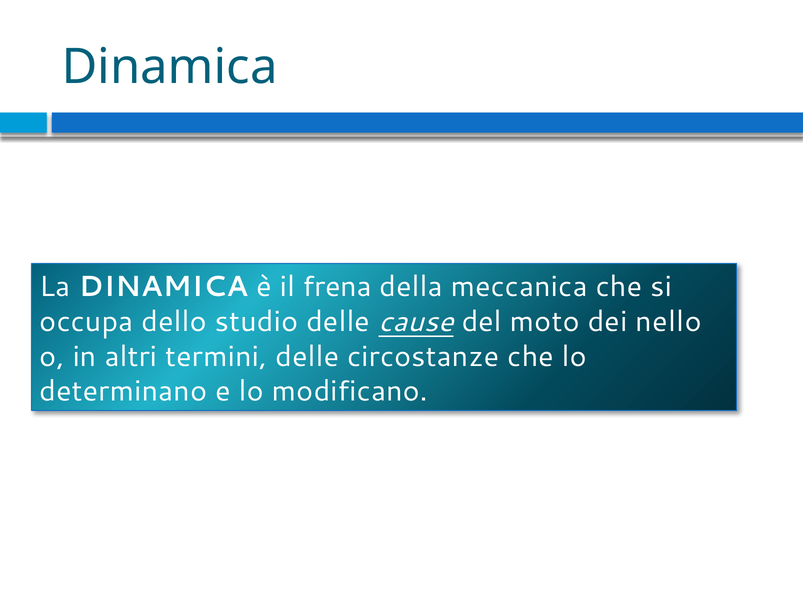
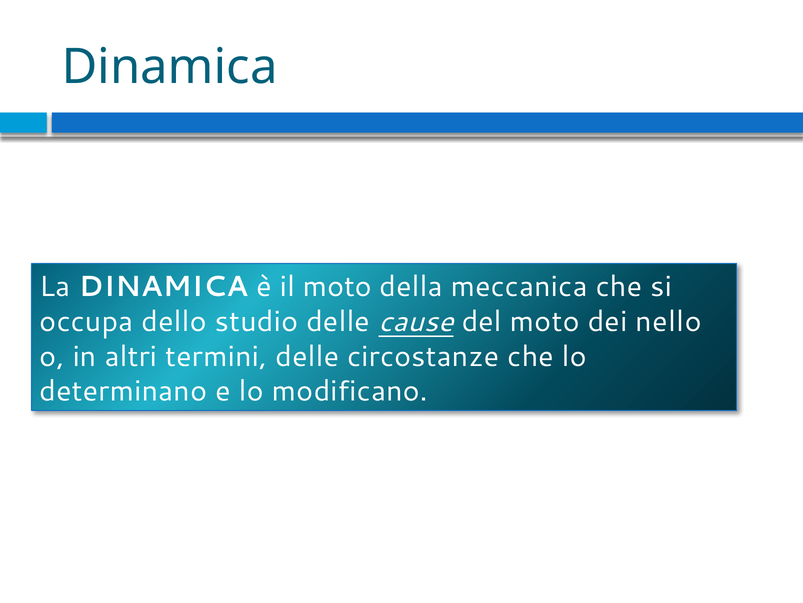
il frena: frena -> moto
